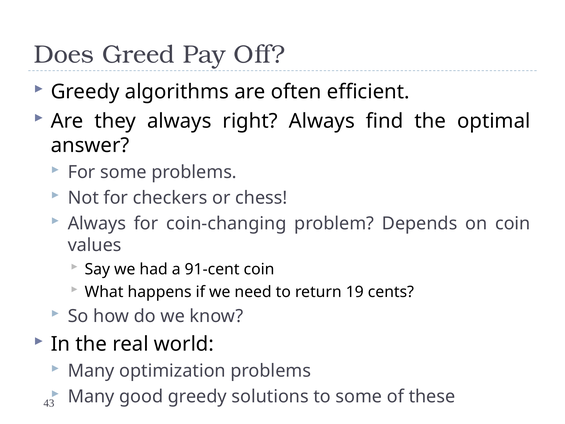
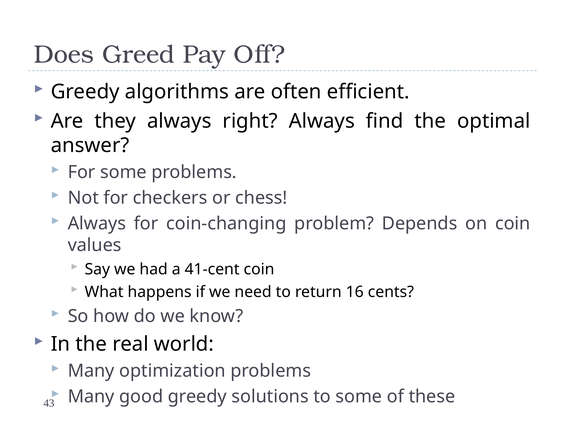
91-cent: 91-cent -> 41-cent
19: 19 -> 16
